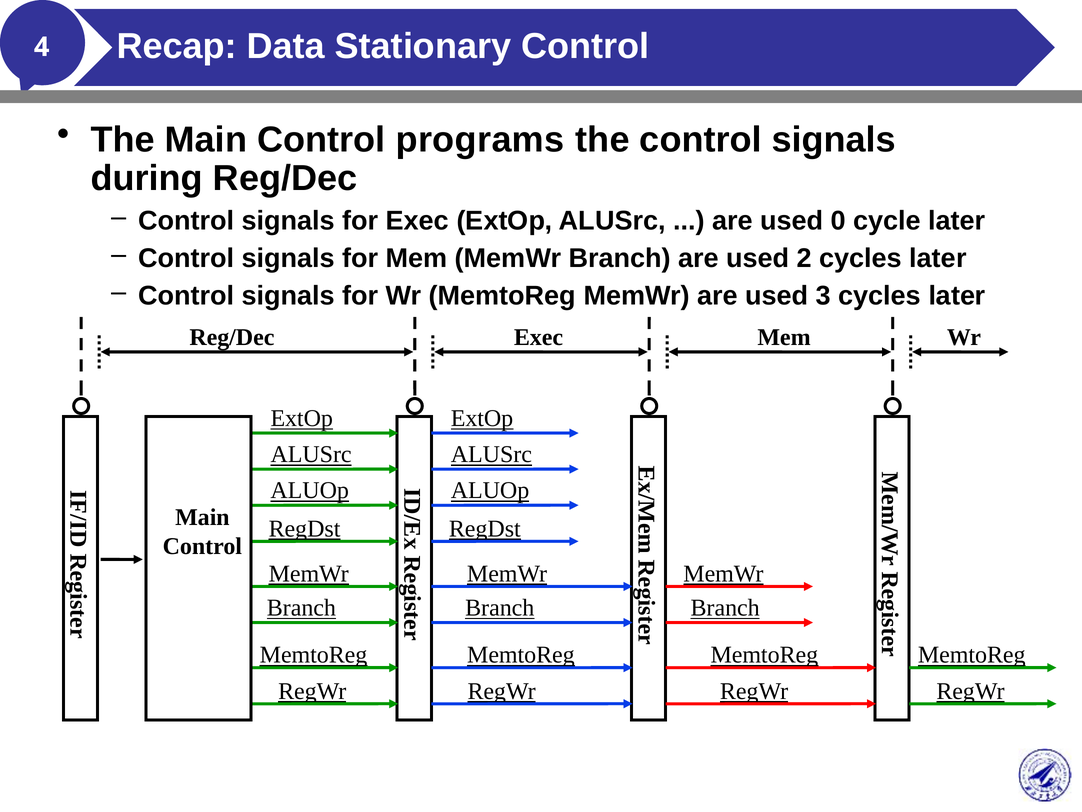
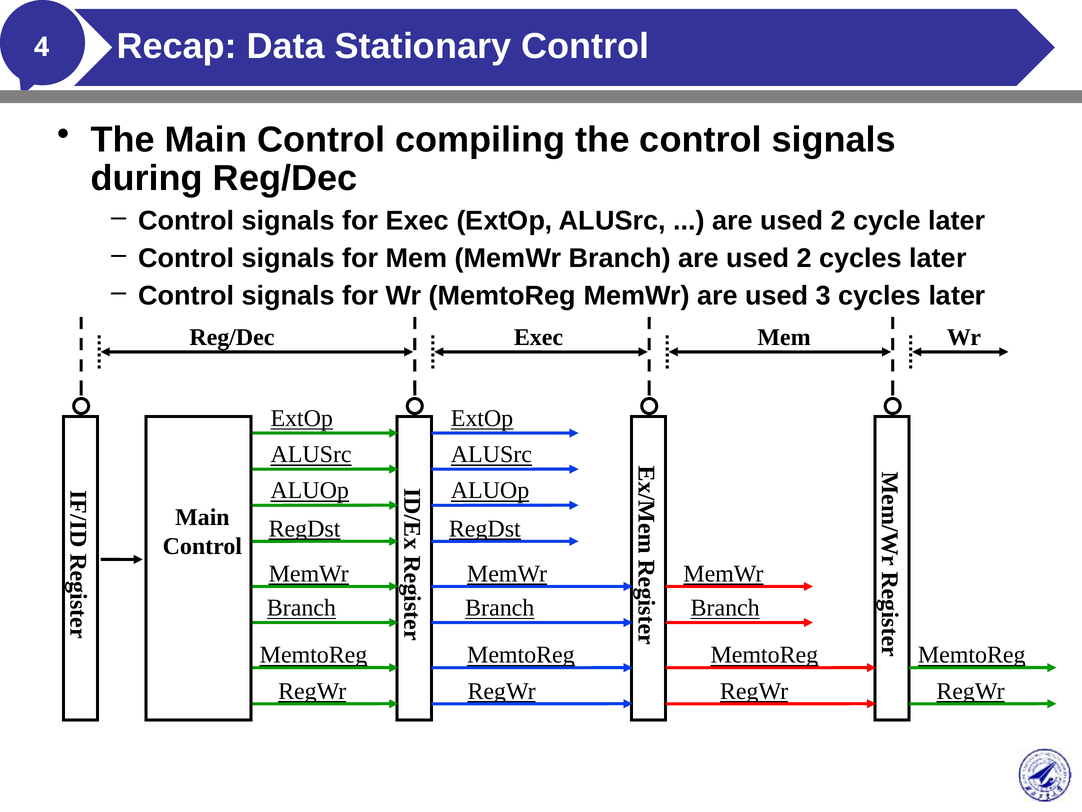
programs: programs -> compiling
0 at (838, 221): 0 -> 2
